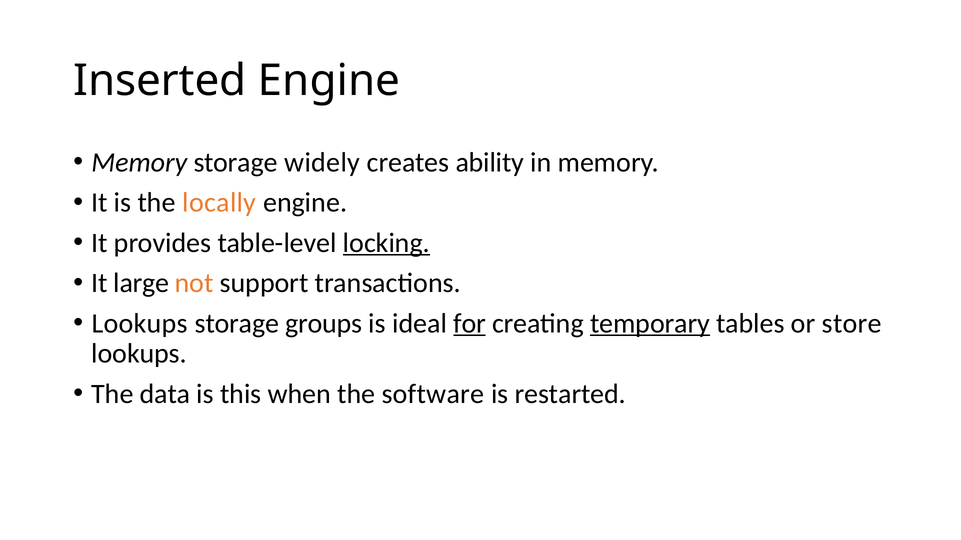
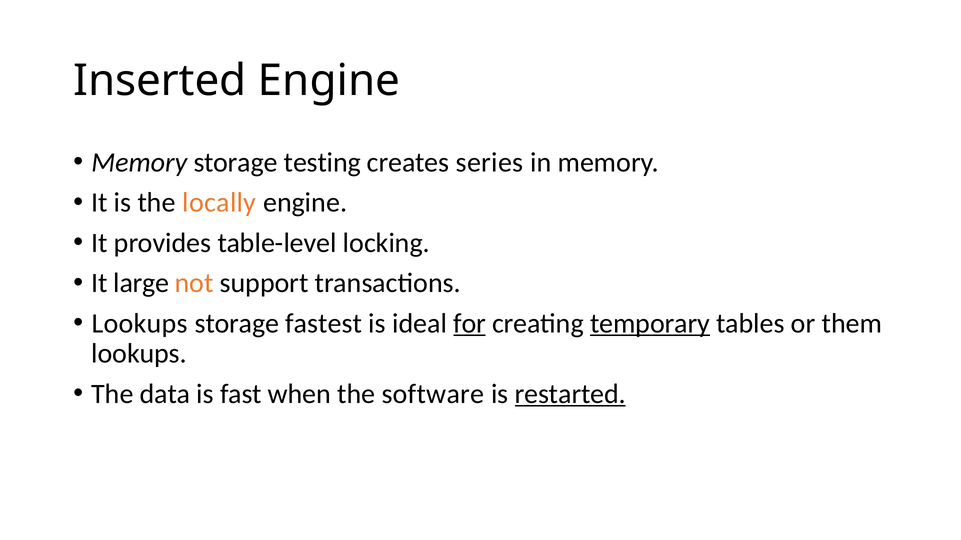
widely: widely -> testing
ability: ability -> series
locking underline: present -> none
groups: groups -> fastest
store: store -> them
this: this -> fast
restarted underline: none -> present
